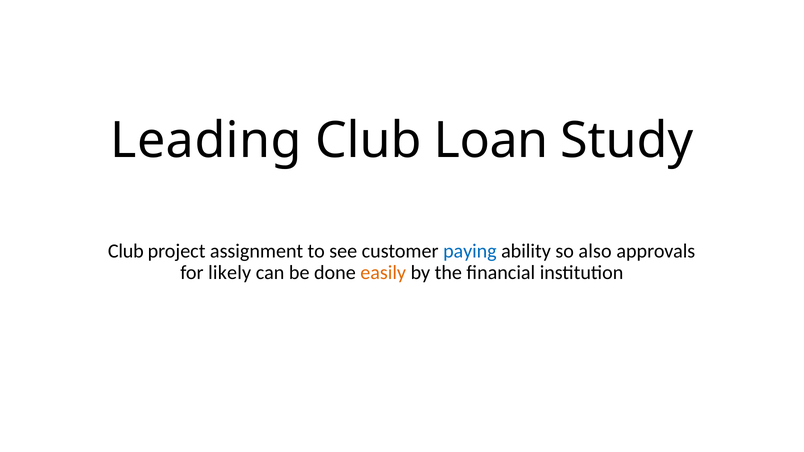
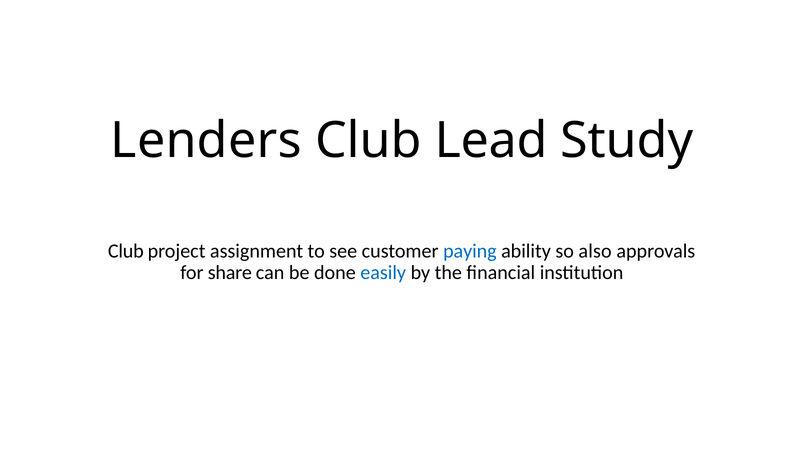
Leading: Leading -> Lenders
Loan: Loan -> Lead
likely: likely -> share
easily colour: orange -> blue
